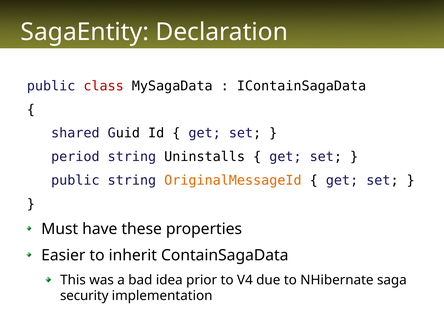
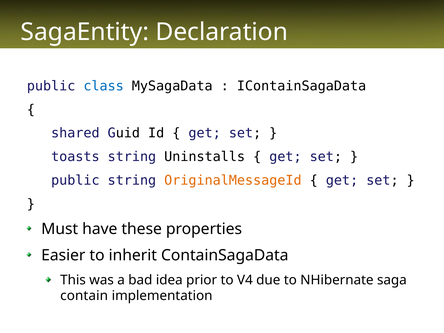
class colour: red -> blue
period: period -> toasts
security: security -> contain
